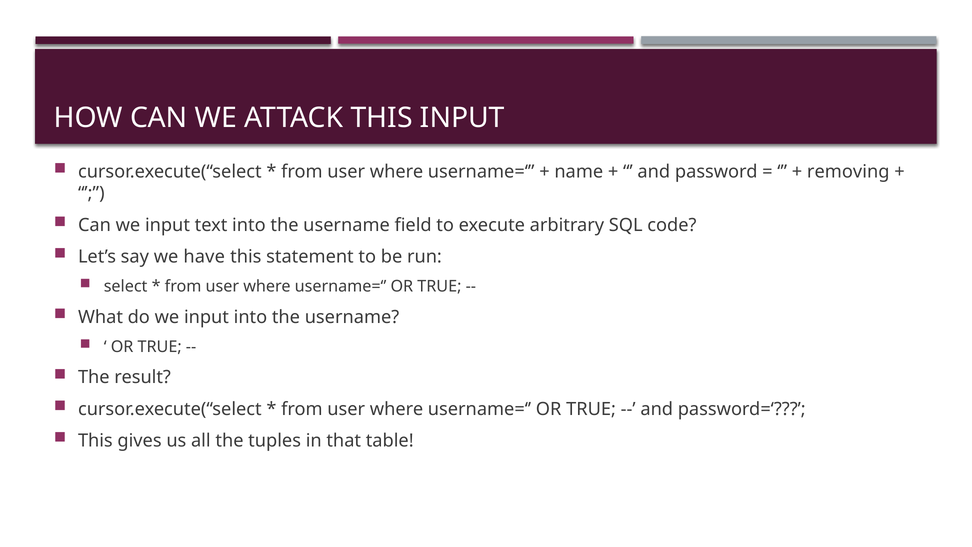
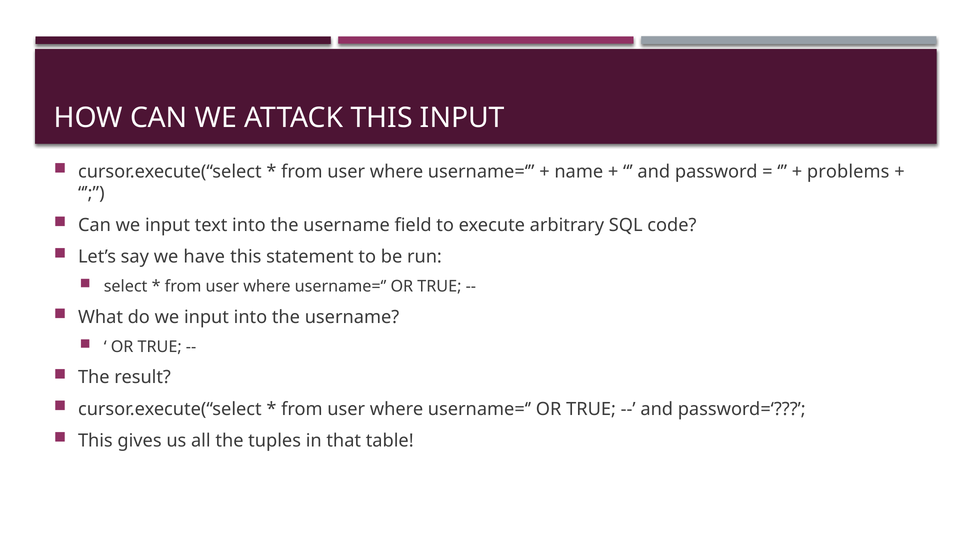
removing: removing -> problems
